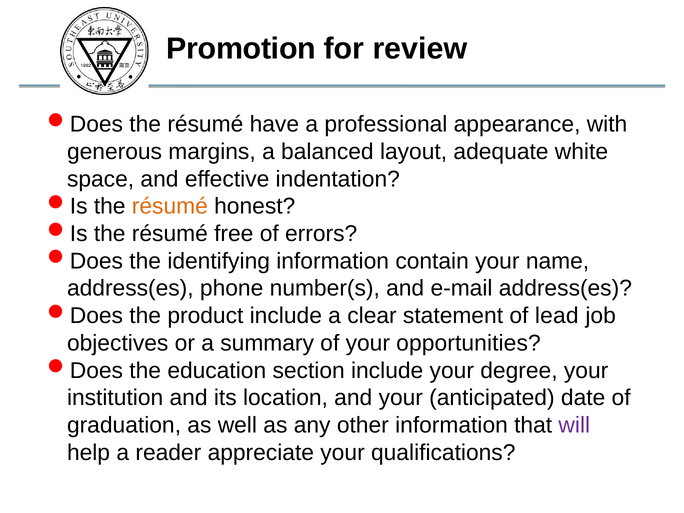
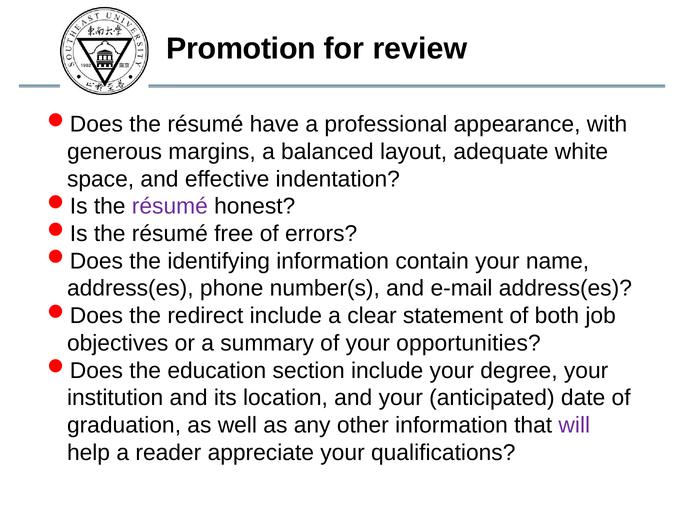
résumé at (170, 206) colour: orange -> purple
product: product -> redirect
lead: lead -> both
